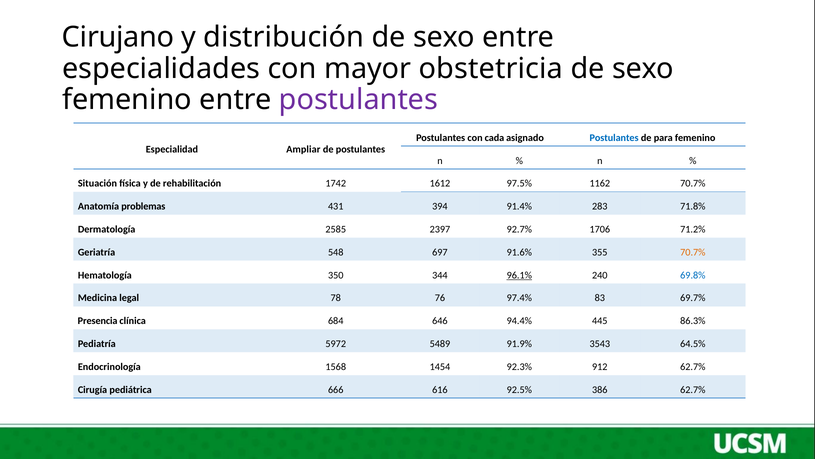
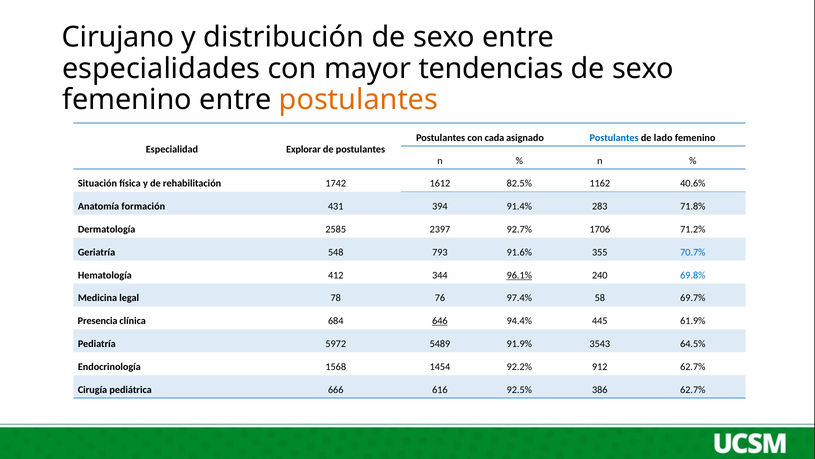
obstetricia: obstetricia -> tendencias
postulantes at (358, 100) colour: purple -> orange
para: para -> lado
Ampliar: Ampliar -> Explorar
97.5%: 97.5% -> 82.5%
1162 70.7%: 70.7% -> 40.6%
problemas: problemas -> formación
697: 697 -> 793
70.7% at (693, 252) colour: orange -> blue
350: 350 -> 412
83: 83 -> 58
646 underline: none -> present
86.3%: 86.3% -> 61.9%
92.3%: 92.3% -> 92.2%
